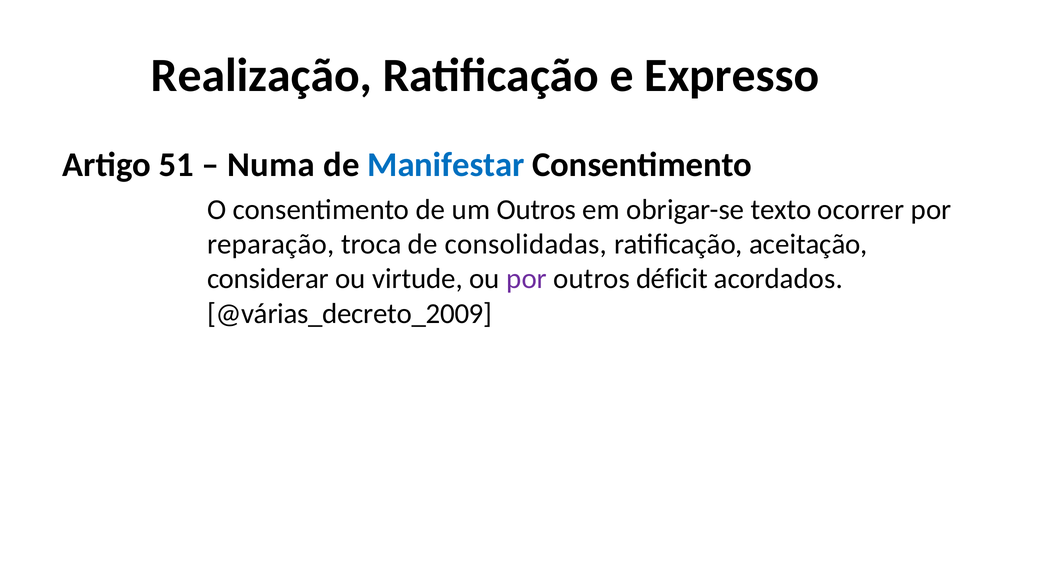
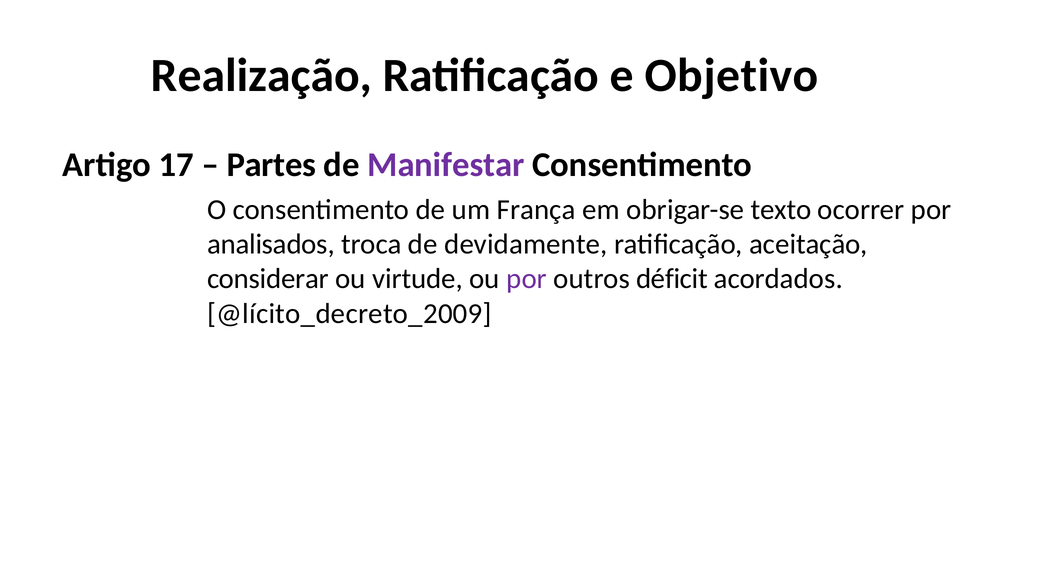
Expresso: Expresso -> Objetivo
51: 51 -> 17
Numa: Numa -> Partes
Manifestar colour: blue -> purple
um Outros: Outros -> França
reparação: reparação -> analisados
consolidadas: consolidadas -> devidamente
@várias_decreto_2009: @várias_decreto_2009 -> @lícito_decreto_2009
